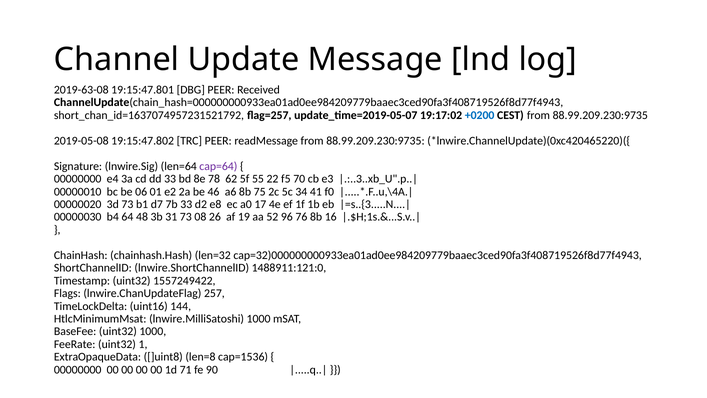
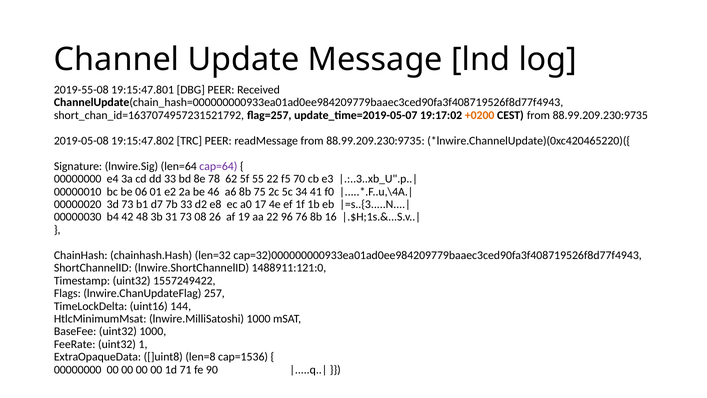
2019-63-08: 2019-63-08 -> 2019-55-08
+0200 colour: blue -> orange
64: 64 -> 42
aa 52: 52 -> 22
